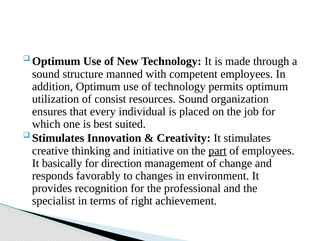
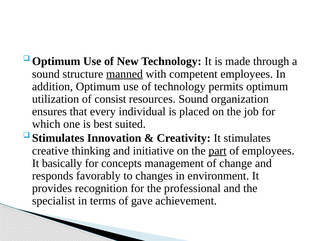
manned underline: none -> present
direction: direction -> concepts
right: right -> gave
